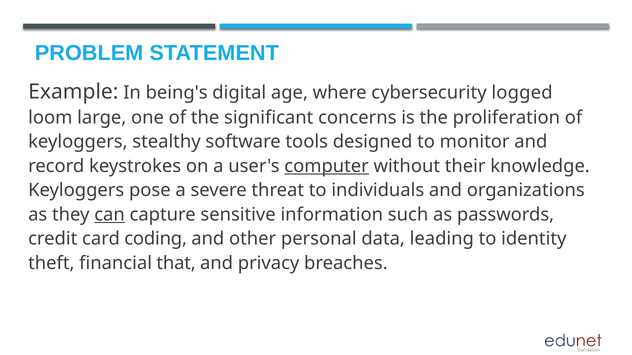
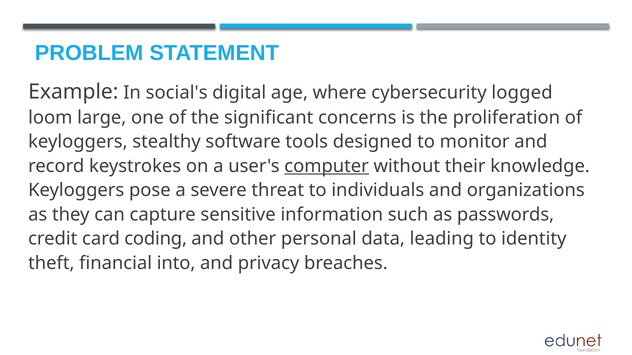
being's: being's -> social's
can underline: present -> none
that: that -> into
